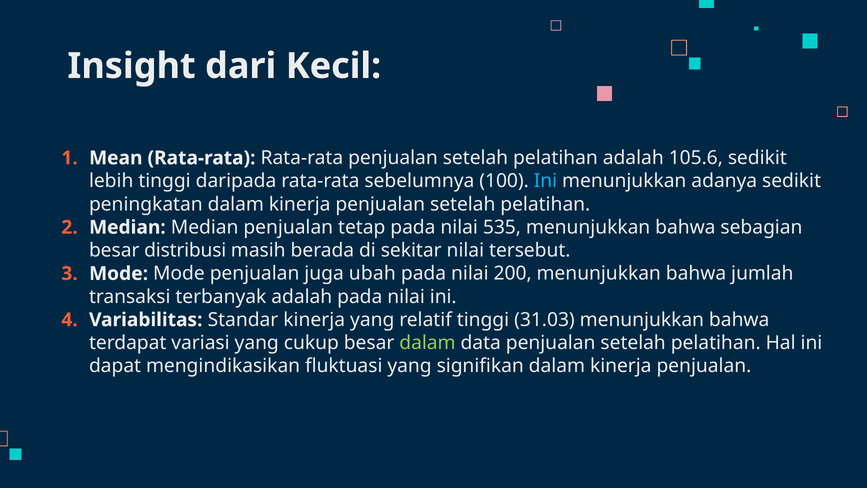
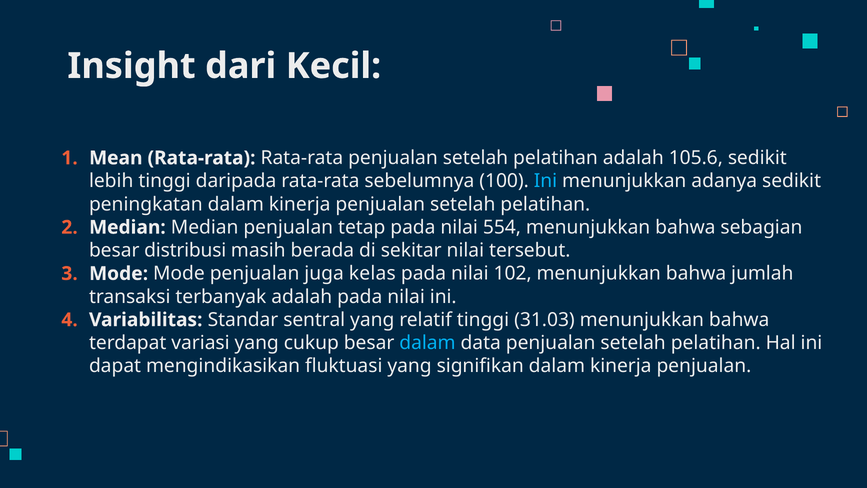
535: 535 -> 554
ubah: ubah -> kelas
200: 200 -> 102
Standar kinerja: kinerja -> sentral
dalam at (427, 343) colour: light green -> light blue
